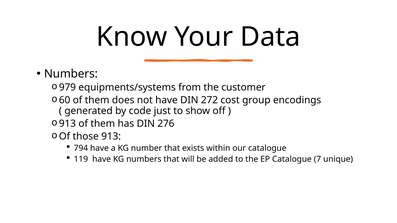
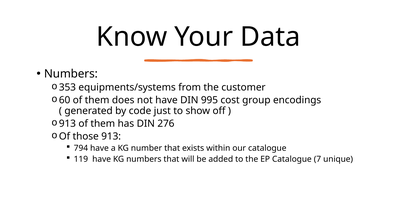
979: 979 -> 353
272: 272 -> 995
